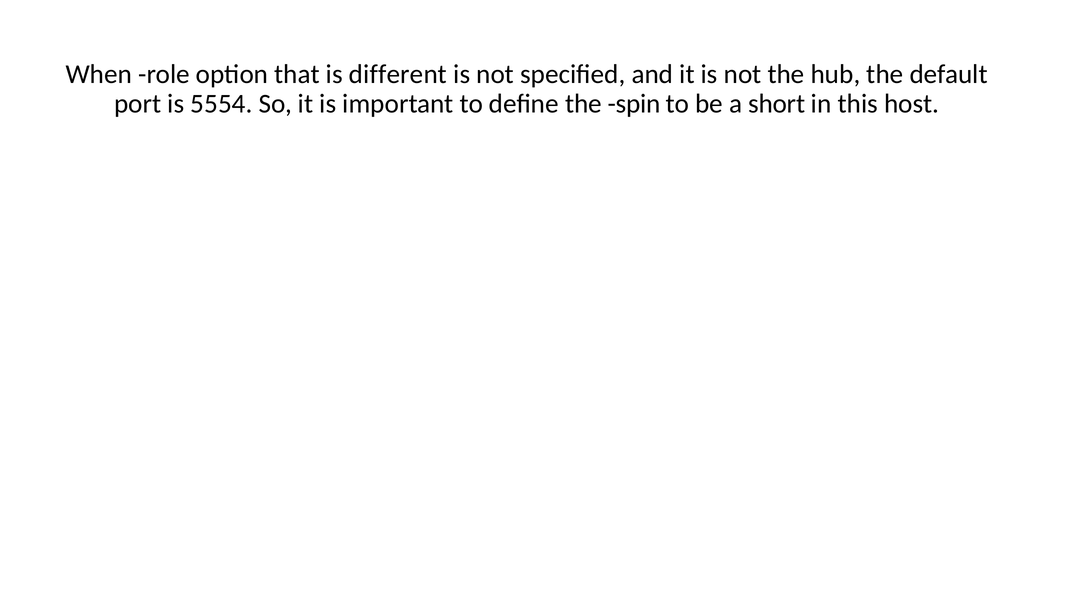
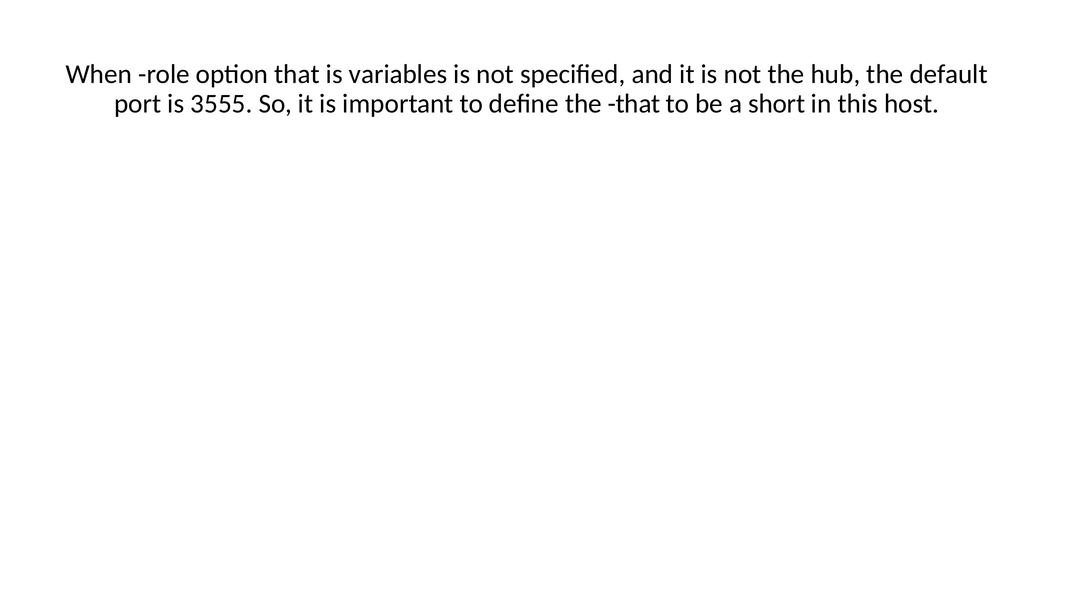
different: different -> variables
5554: 5554 -> 3555
the spin: spin -> that
